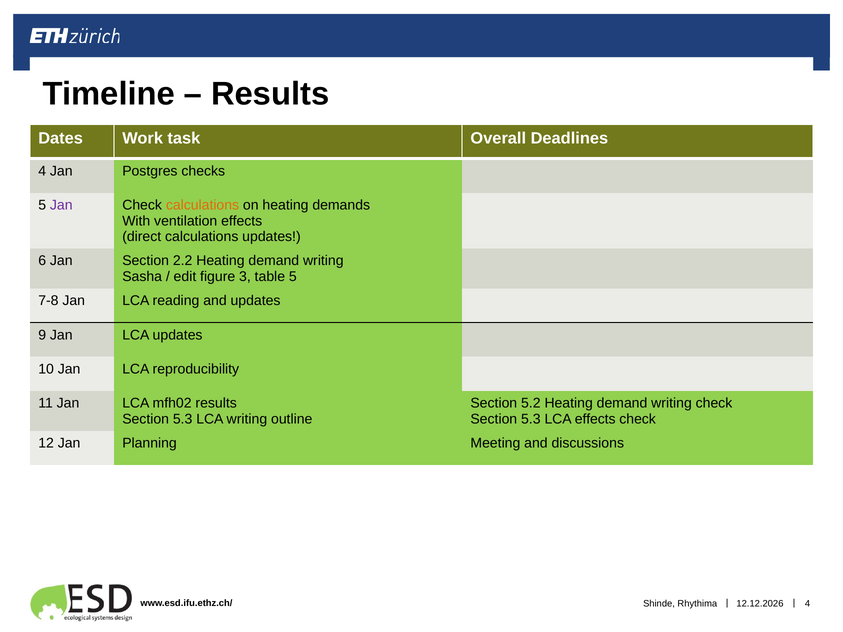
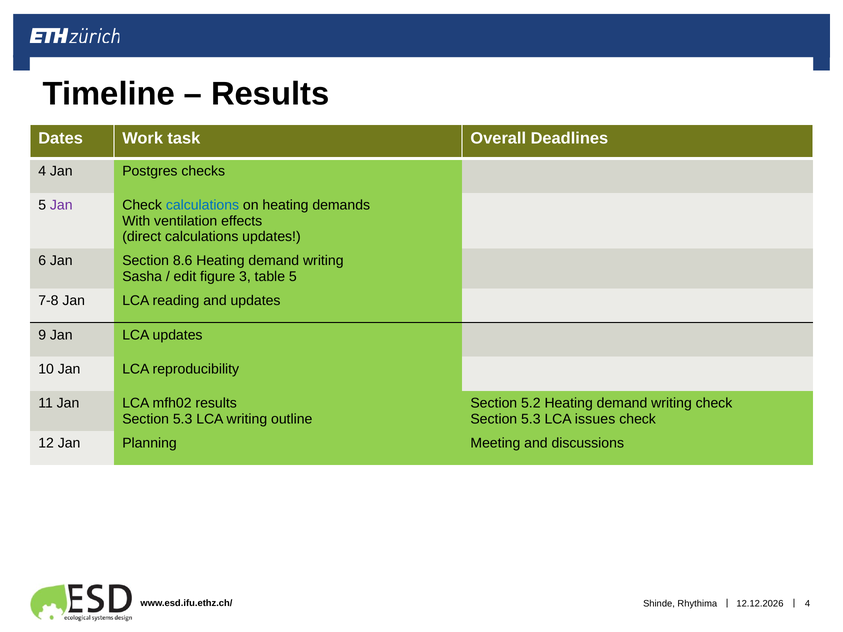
calculations at (202, 205) colour: orange -> blue
2.2: 2.2 -> 8.6
LCA effects: effects -> issues
